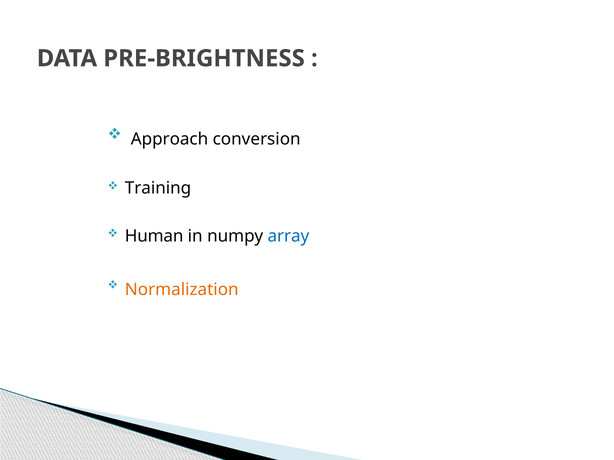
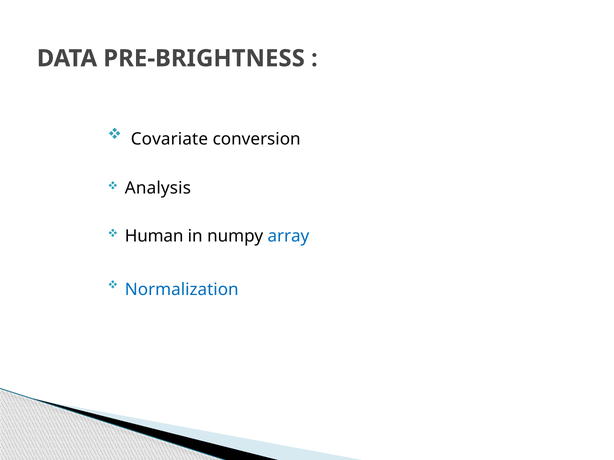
Approach: Approach -> Covariate
Training: Training -> Analysis
Normalization colour: orange -> blue
